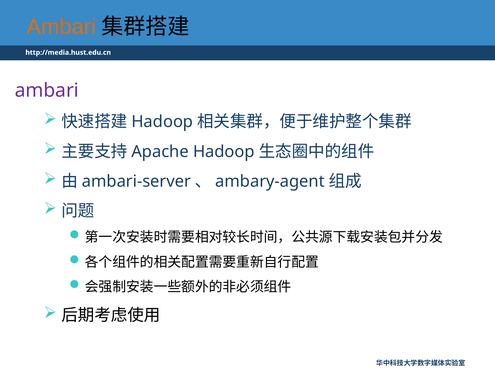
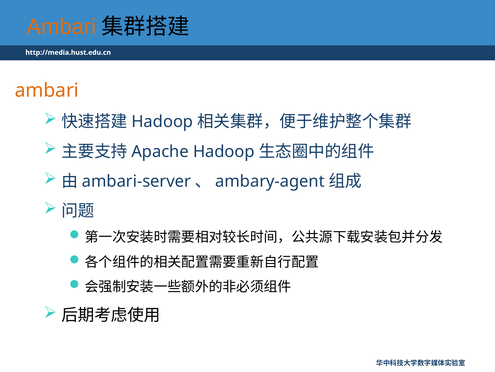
ambari at (47, 90) colour: purple -> orange
